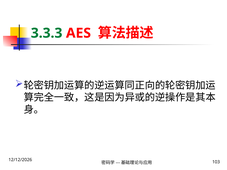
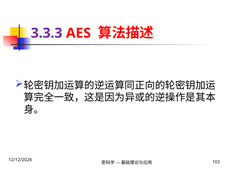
3.3.3 colour: green -> purple
